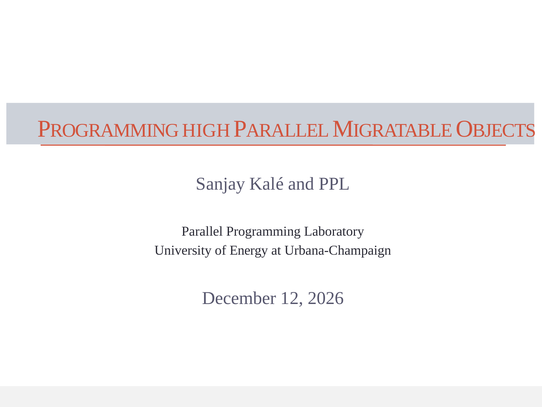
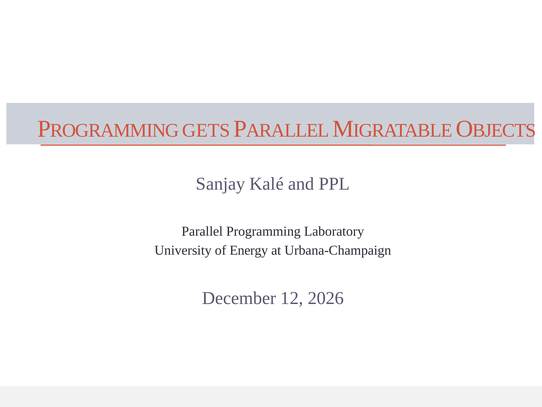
HIGH: HIGH -> GETS
